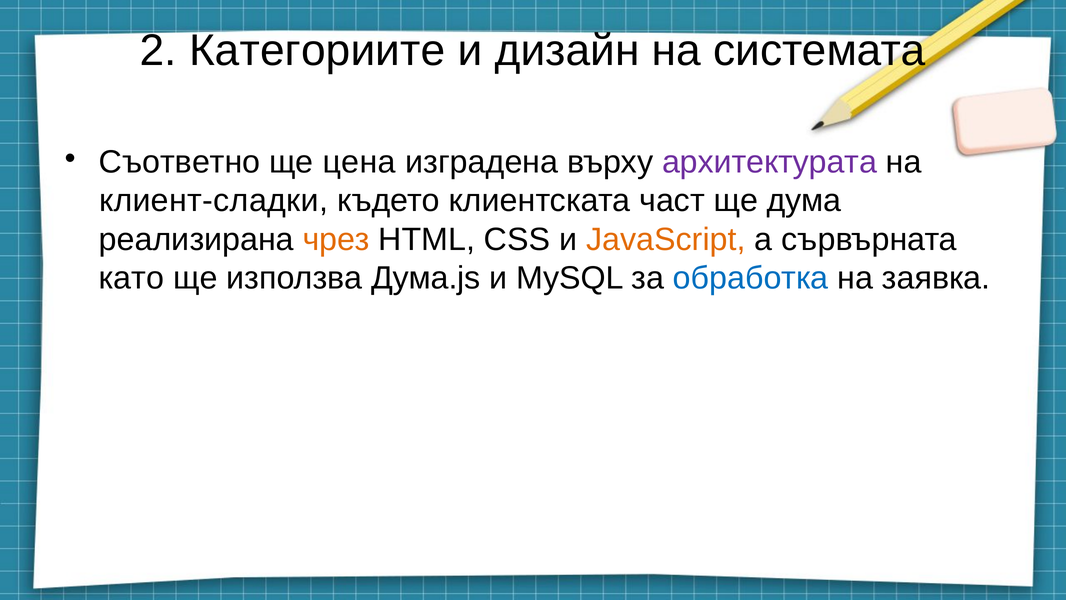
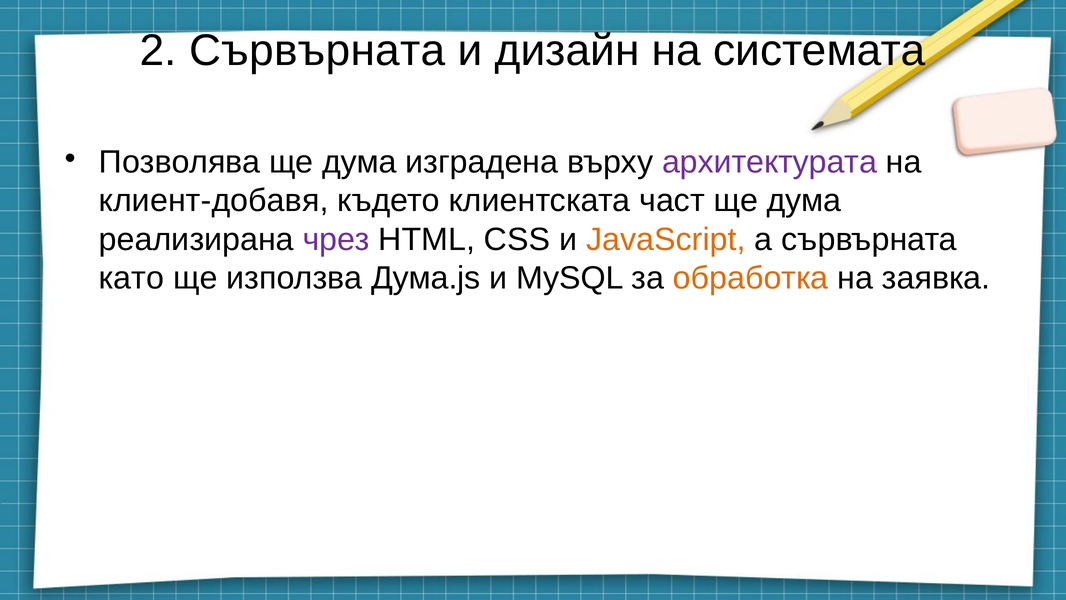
2 Категориите: Категориите -> Сървърната
Съответно: Съответно -> Позволява
цена at (359, 162): цена -> дума
клиент-сладки: клиент-сладки -> клиент-добавя
чрез colour: orange -> purple
обработка colour: blue -> orange
